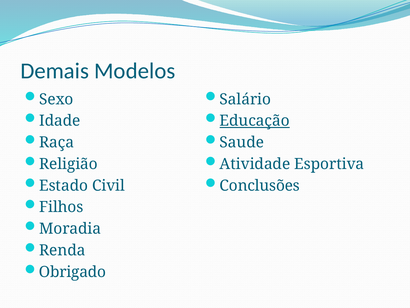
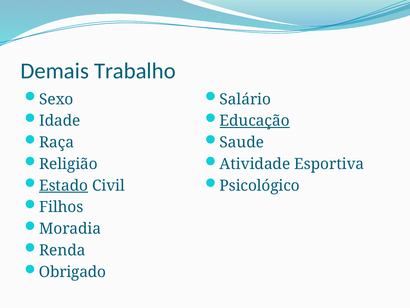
Modelos: Modelos -> Trabalho
Estado underline: none -> present
Conclusões: Conclusões -> Psicológico
